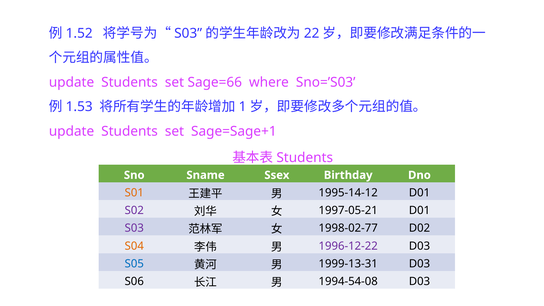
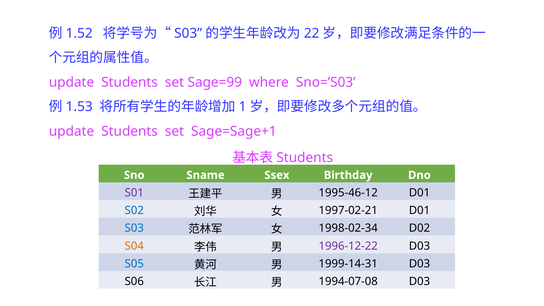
Sage=66: Sage=66 -> Sage=99
S01 colour: orange -> purple
1995-14-12: 1995-14-12 -> 1995-46-12
S02 colour: purple -> blue
1997-05-21: 1997-05-21 -> 1997-02-21
S03 at (134, 228) colour: purple -> blue
1998-02-77: 1998-02-77 -> 1998-02-34
1999-13-31: 1999-13-31 -> 1999-14-31
1994-54-08: 1994-54-08 -> 1994-07-08
